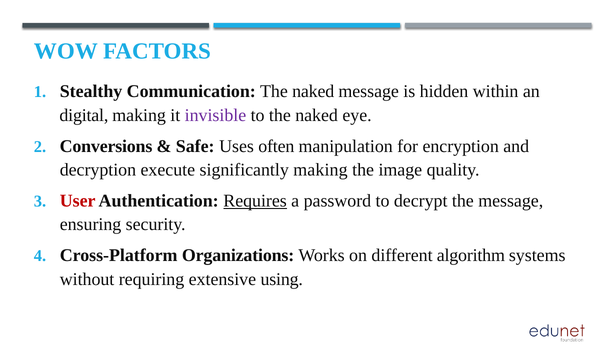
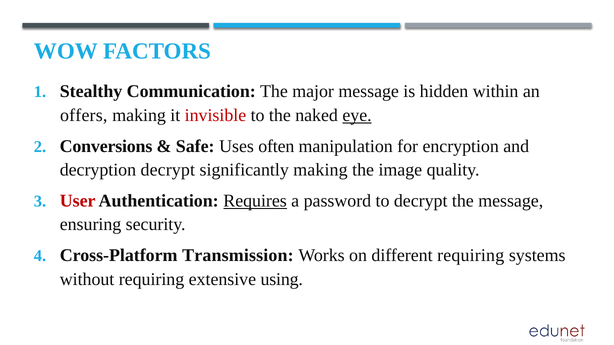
Communication The naked: naked -> major
digital: digital -> offers
invisible colour: purple -> red
eye underline: none -> present
decryption execute: execute -> decrypt
Organizations: Organizations -> Transmission
different algorithm: algorithm -> requiring
